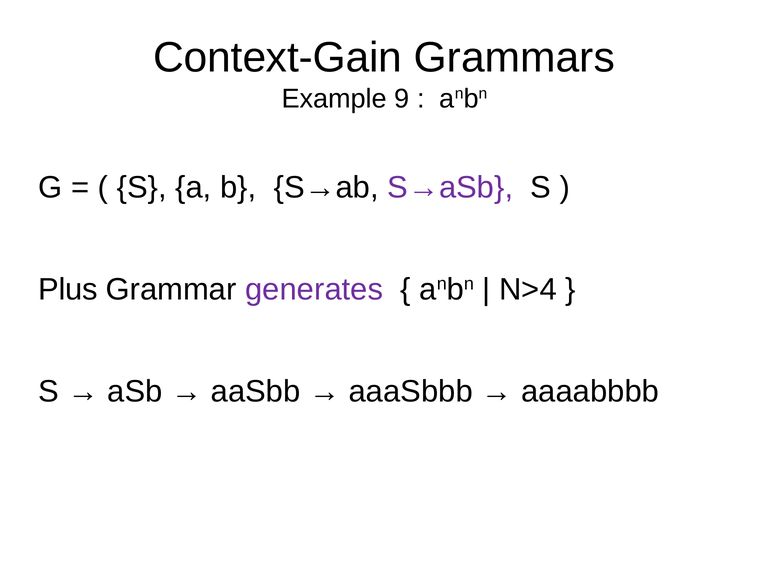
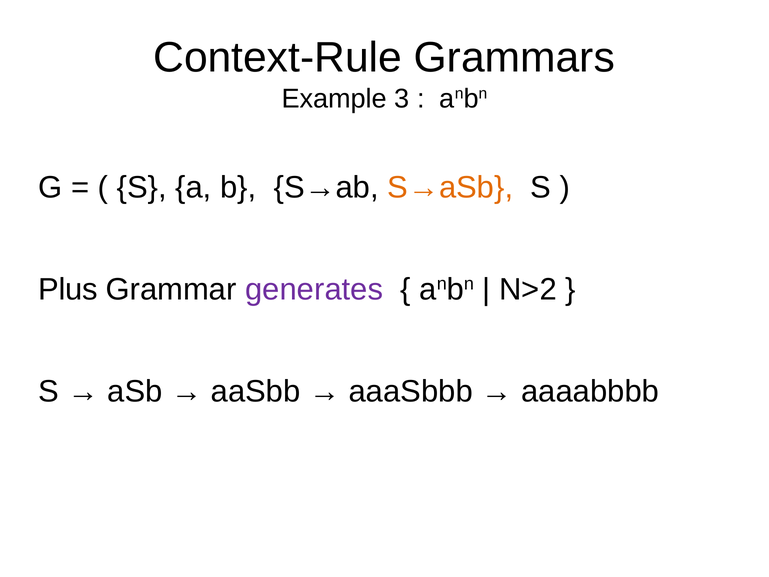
Context-Gain: Context-Gain -> Context-Rule
9: 9 -> 3
S→aSb colour: purple -> orange
N>4: N>4 -> N>2
